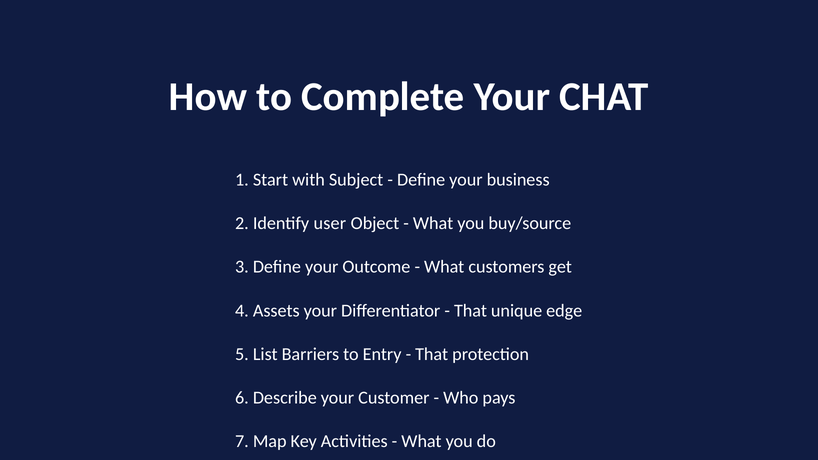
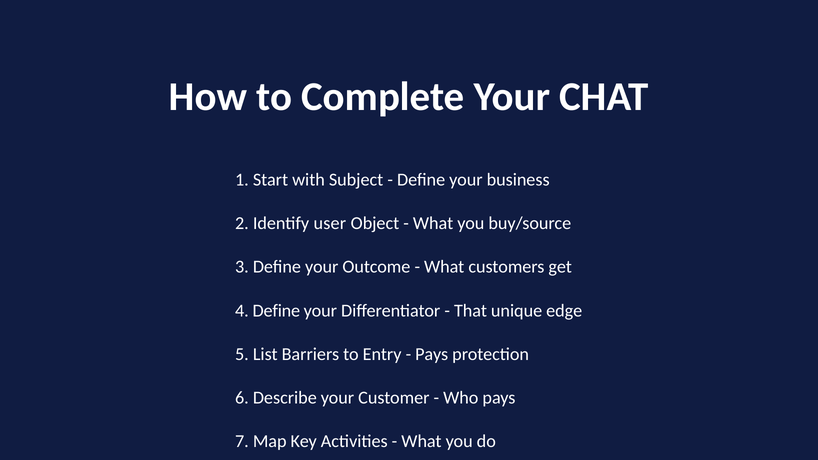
4 Assets: Assets -> Define
That at (432, 354): That -> Pays
